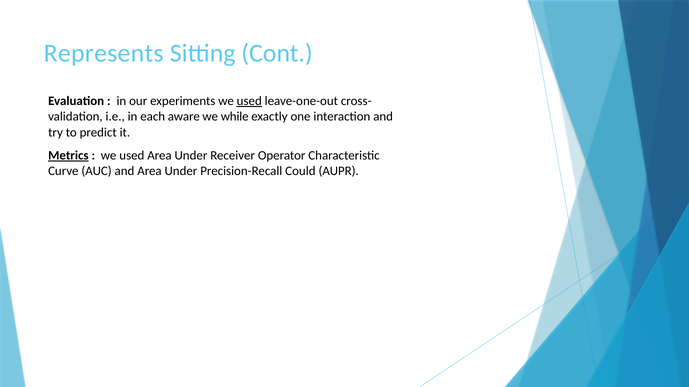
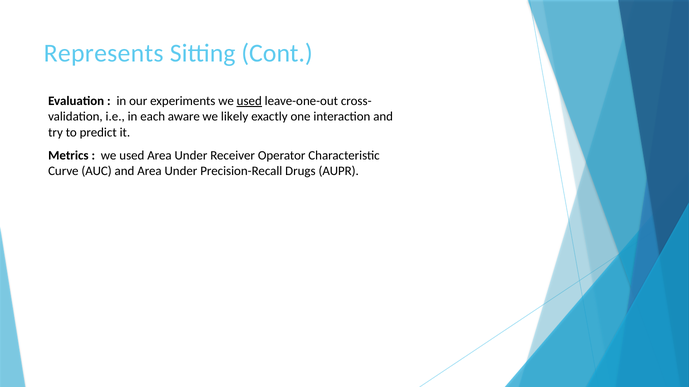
while: while -> likely
Metrics underline: present -> none
Could: Could -> Drugs
